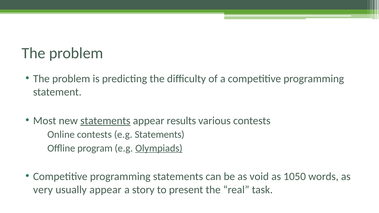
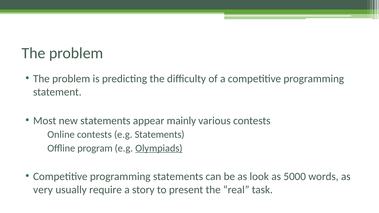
statements at (105, 121) underline: present -> none
results: results -> mainly
void: void -> look
1050: 1050 -> 5000
usually appear: appear -> require
